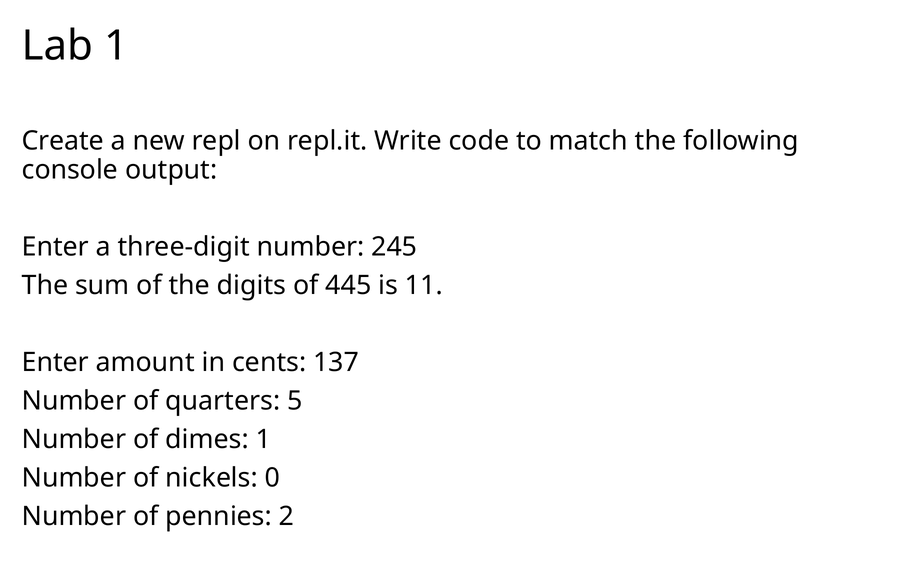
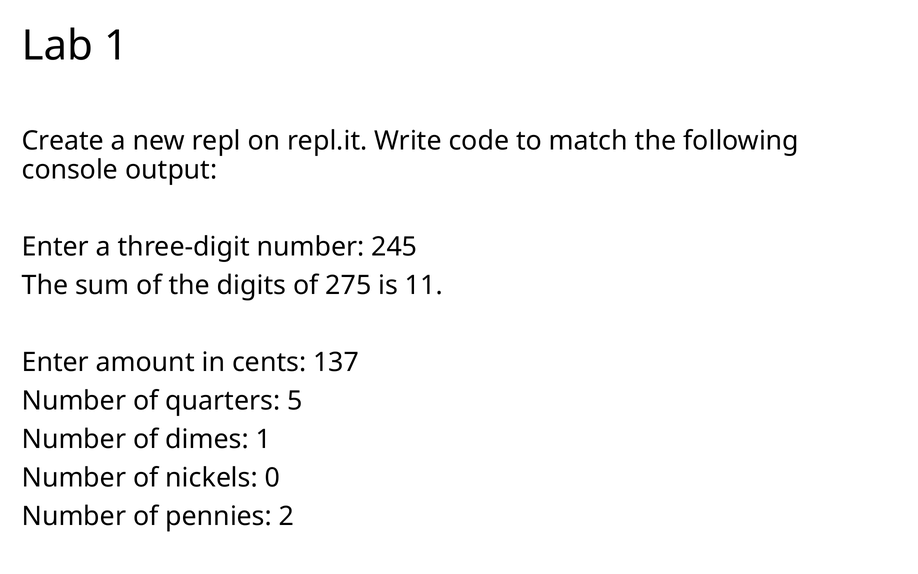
445: 445 -> 275
